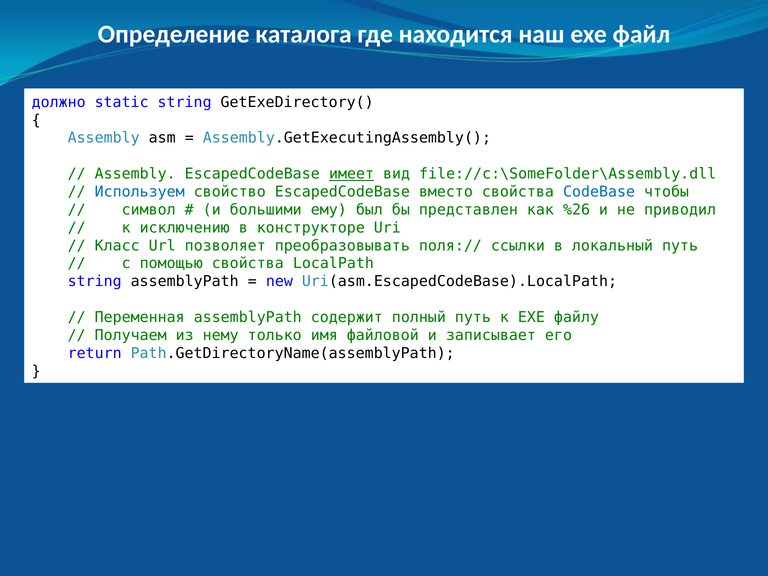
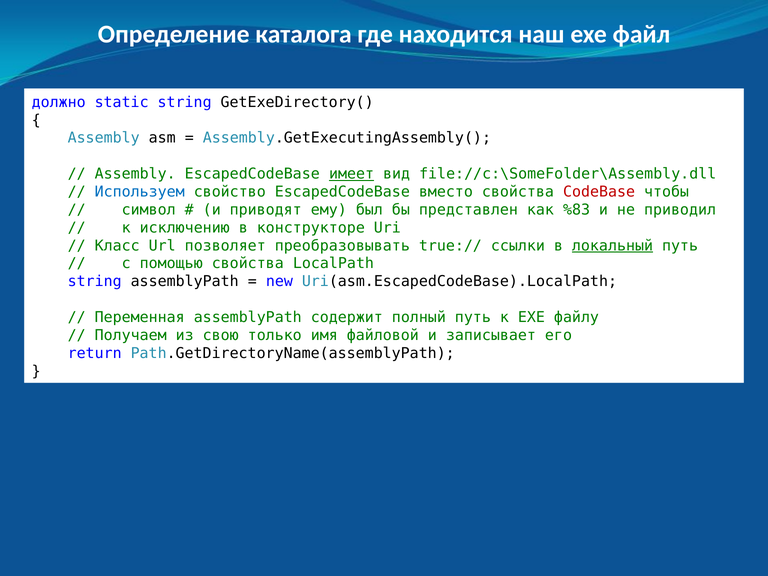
CodeBase colour: blue -> red
большими: большими -> приводят
%26: %26 -> %83
поля://: поля:// -> true://
локальный underline: none -> present
нему: нему -> свою
